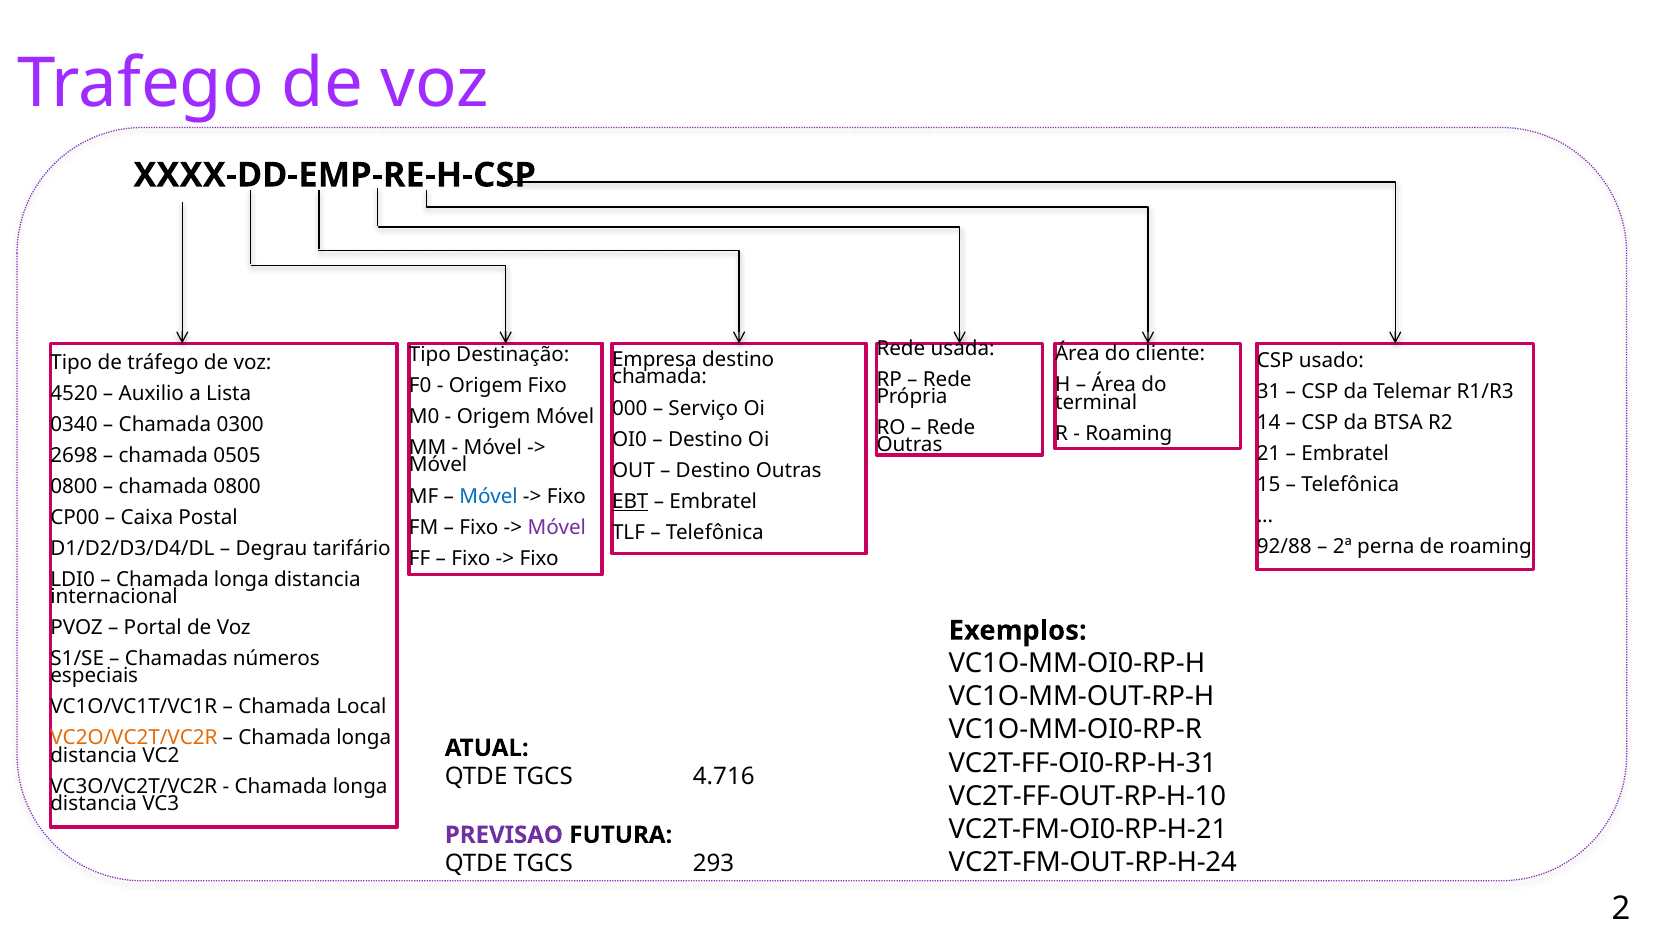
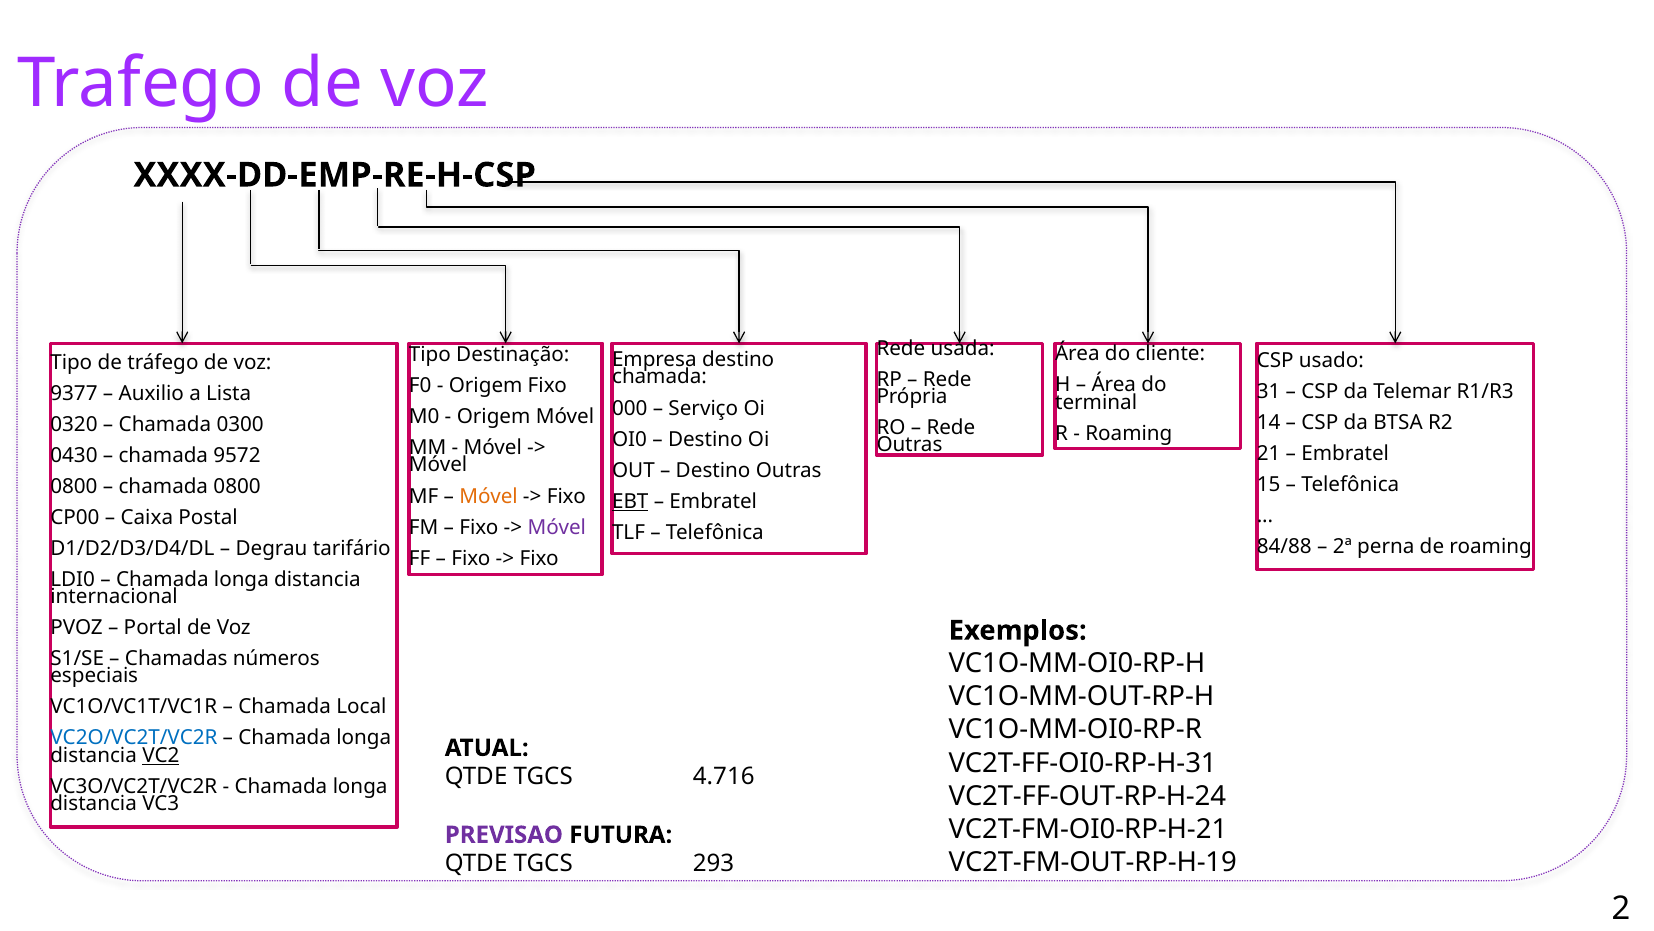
4520: 4520 -> 9377
0340: 0340 -> 0320
2698: 2698 -> 0430
0505: 0505 -> 9572
Móvel at (489, 496) colour: blue -> orange
92/88: 92/88 -> 84/88
VC2O/VC2T/VC2R colour: orange -> blue
VC2 underline: none -> present
VC2T-FF-OUT-RP-H-10: VC2T-FF-OUT-RP-H-10 -> VC2T-FF-OUT-RP-H-24
VC2T-FM-OUT-RP-H-24: VC2T-FM-OUT-RP-H-24 -> VC2T-FM-OUT-RP-H-19
